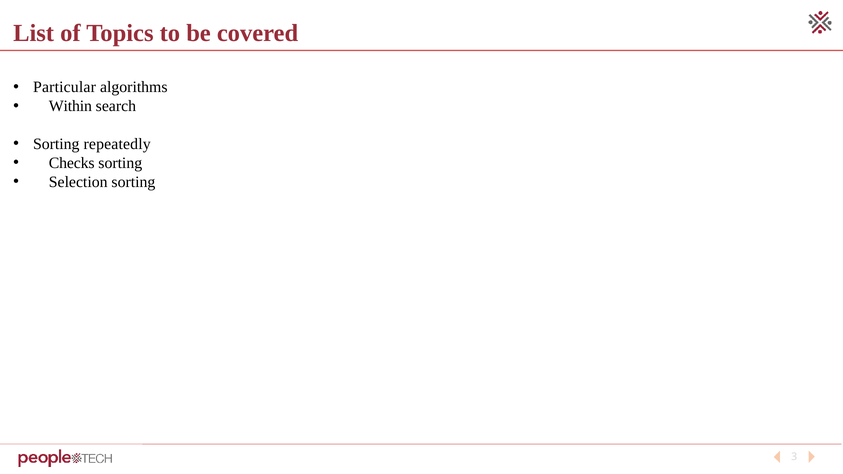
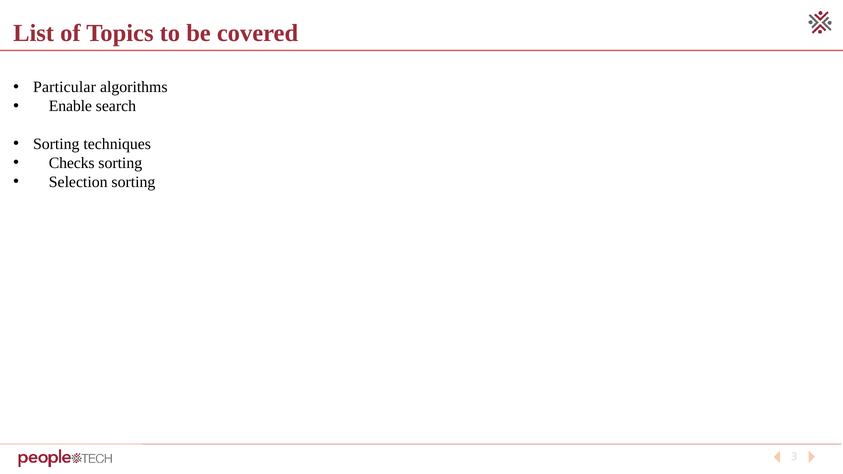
Within: Within -> Enable
repeatedly: repeatedly -> techniques
